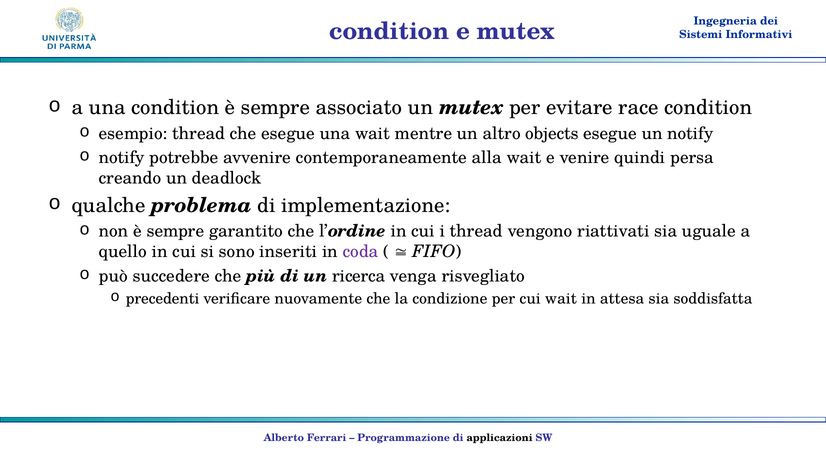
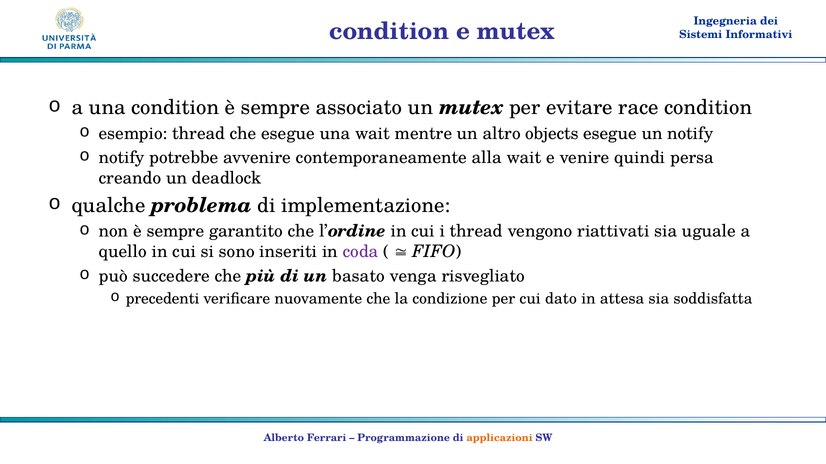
ricerca: ricerca -> basato
cui wait: wait -> dato
applicazioni colour: black -> orange
